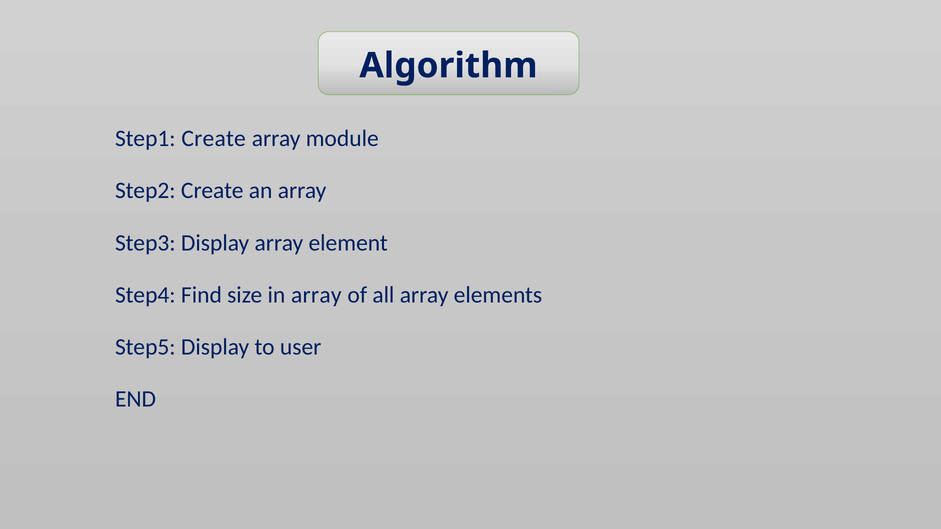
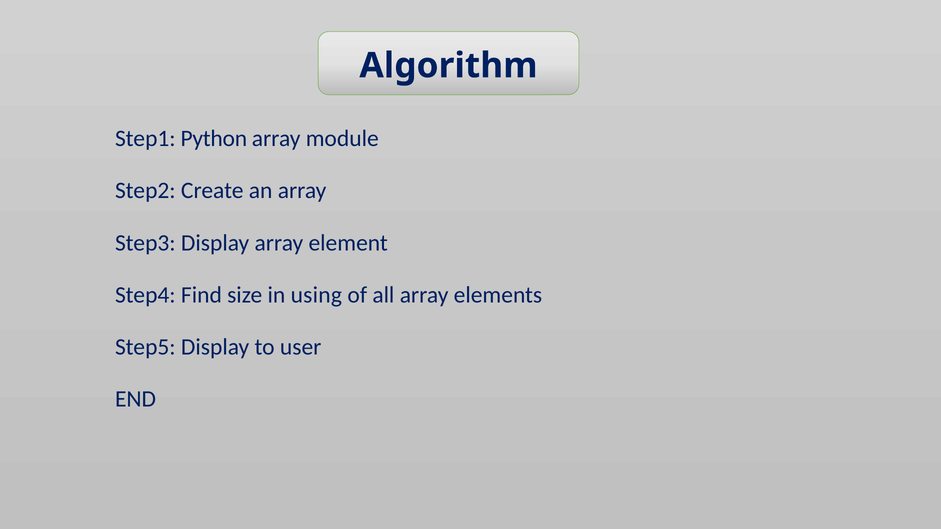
Step1 Create: Create -> Python
in array: array -> using
